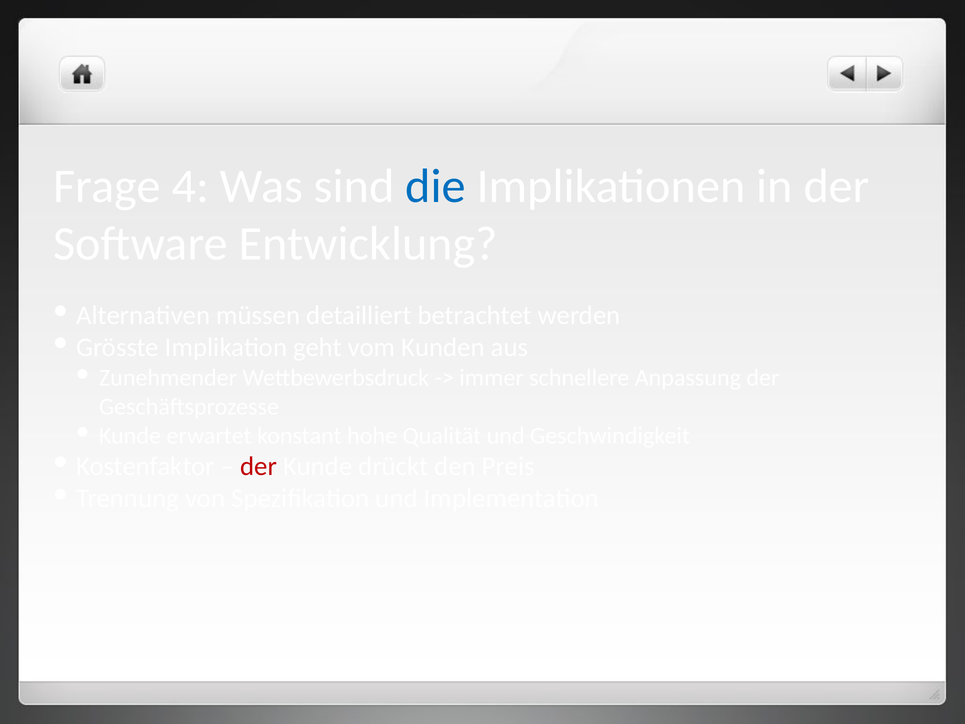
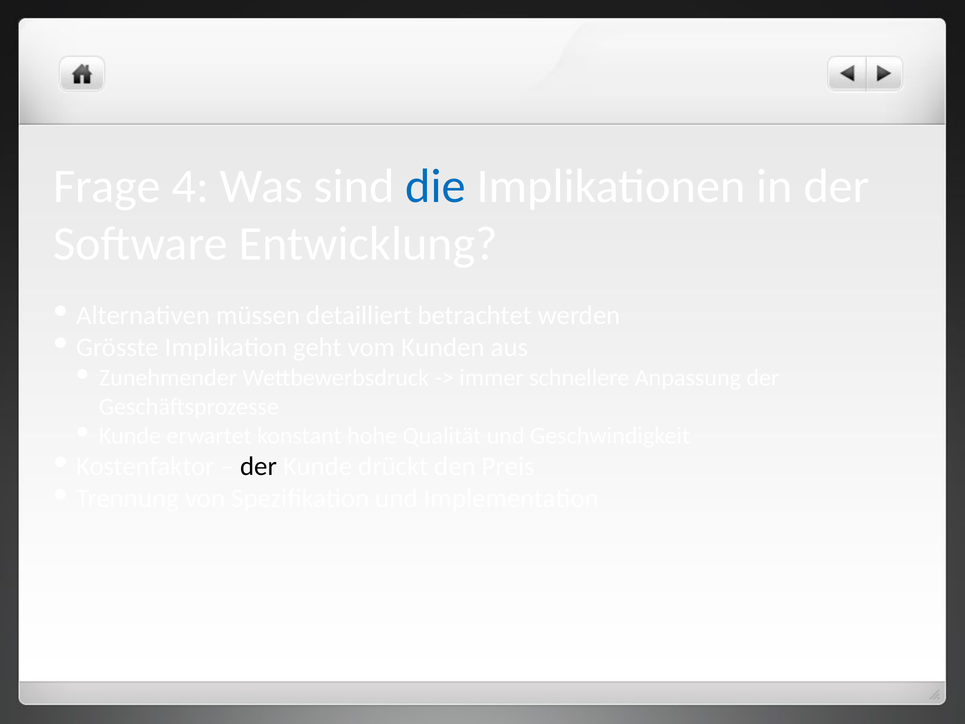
der at (259, 466) colour: red -> black
